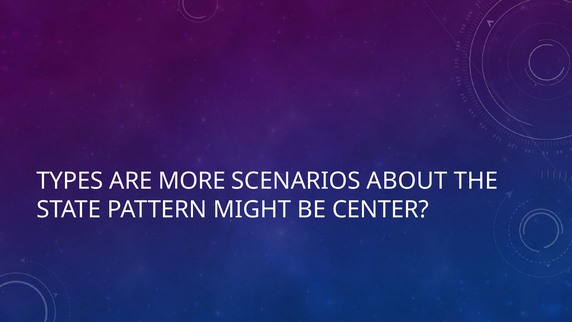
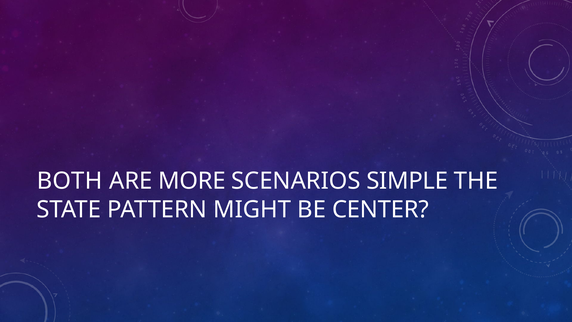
TYPES: TYPES -> BOTH
ABOUT: ABOUT -> SIMPLE
